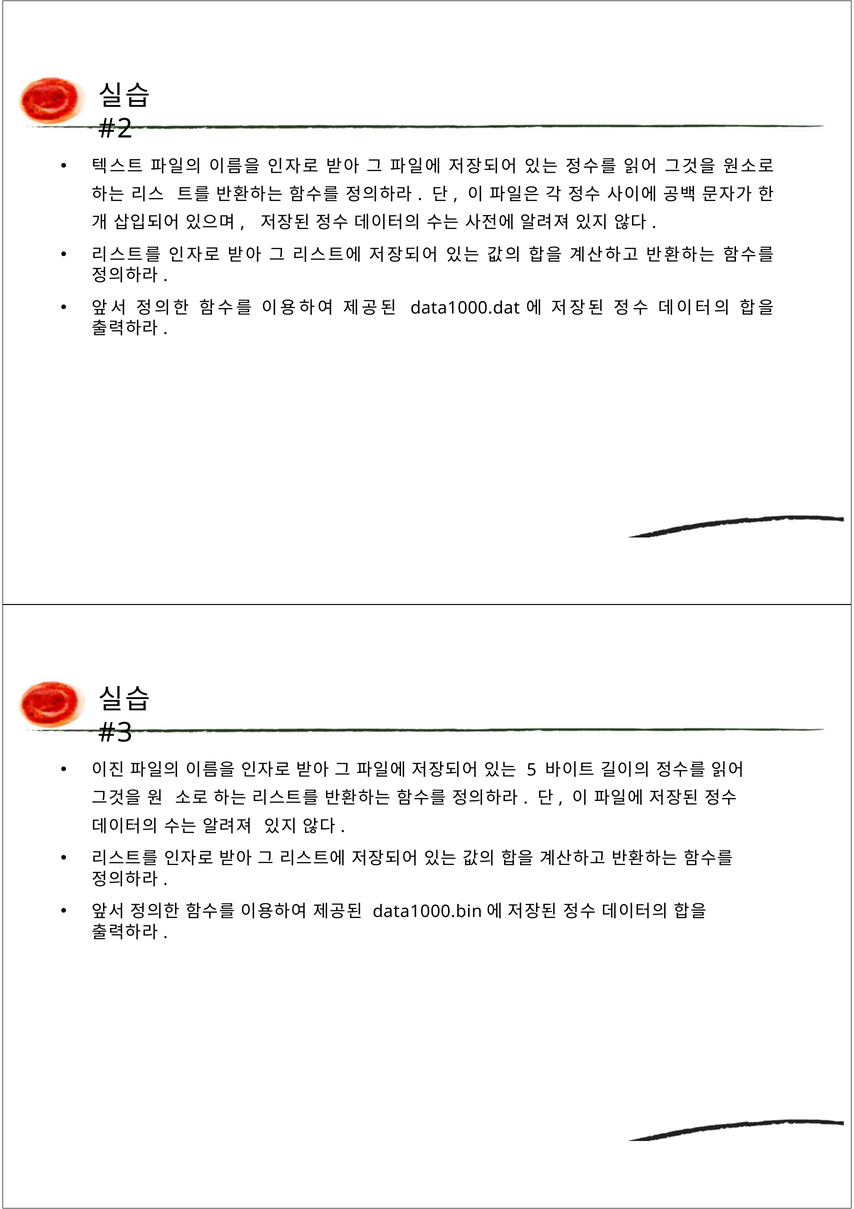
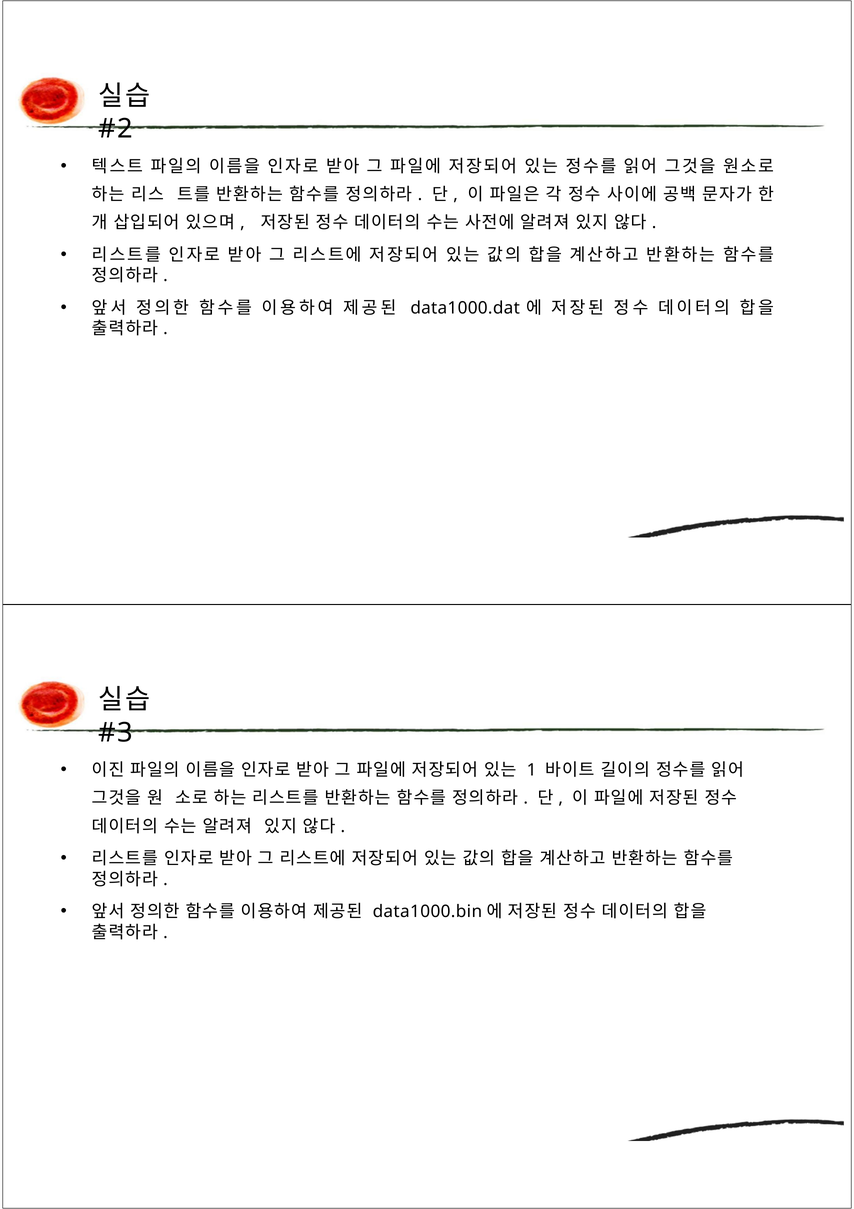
5: 5 -> 1
